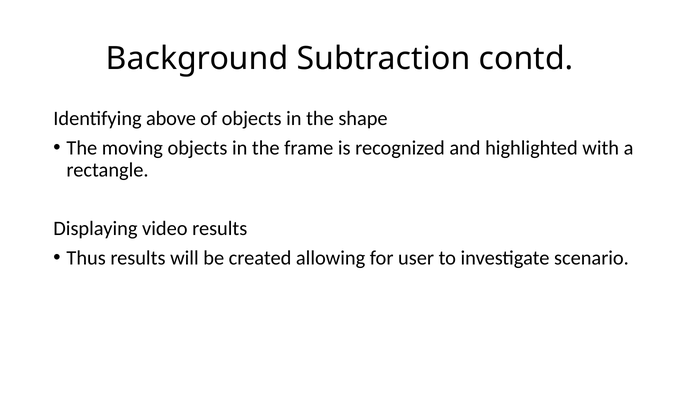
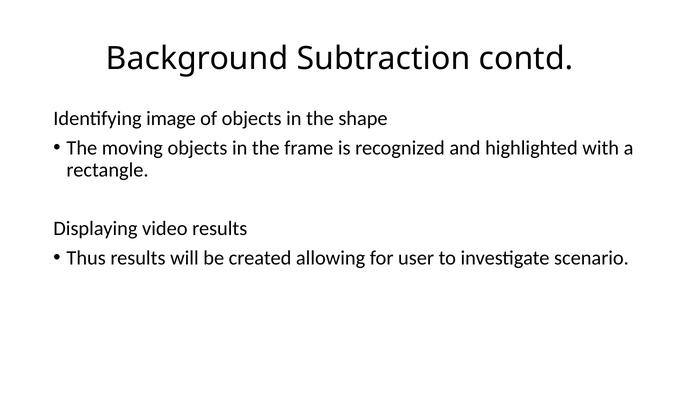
above: above -> image
